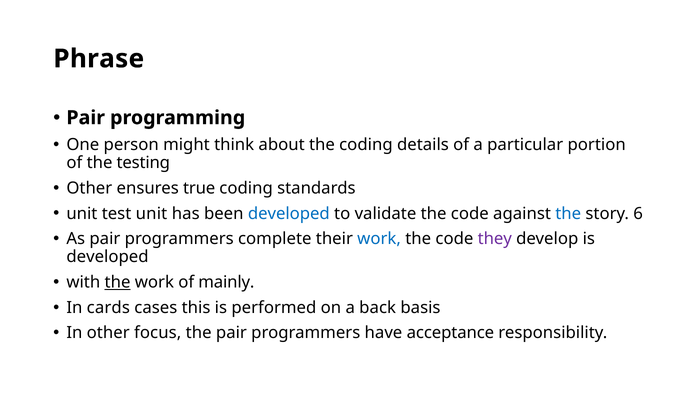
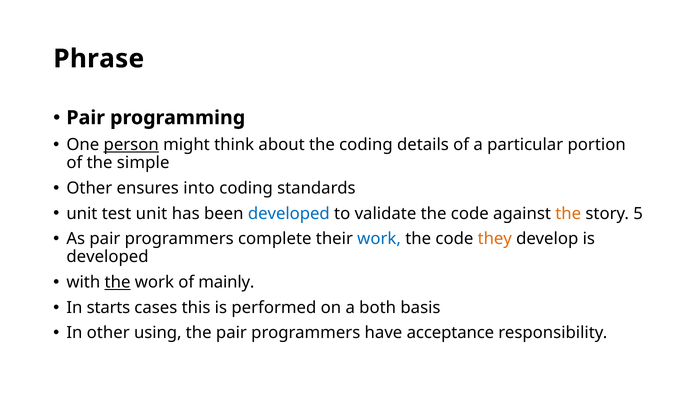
person underline: none -> present
testing: testing -> simple
true: true -> into
the at (568, 214) colour: blue -> orange
6: 6 -> 5
they colour: purple -> orange
cards: cards -> starts
back: back -> both
focus: focus -> using
